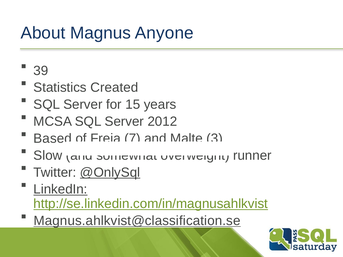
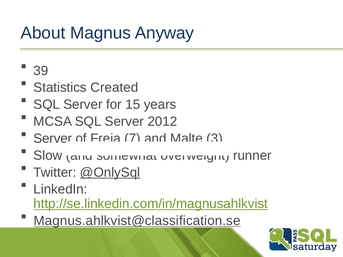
Anyone: Anyone -> Anyway
Based at (53, 139): Based -> Server
LinkedIn underline: present -> none
